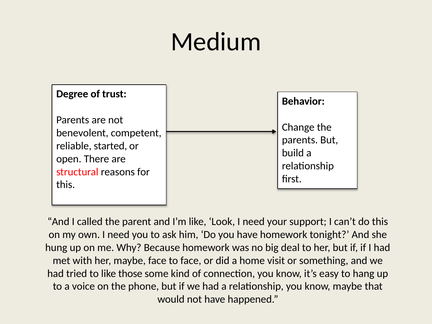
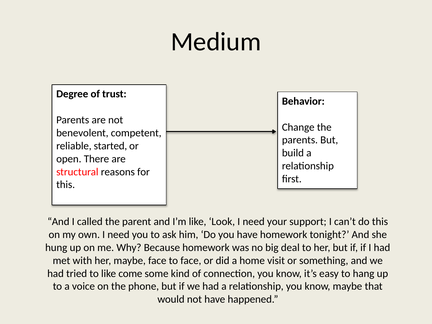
those: those -> come
